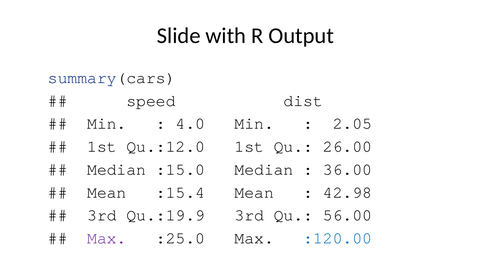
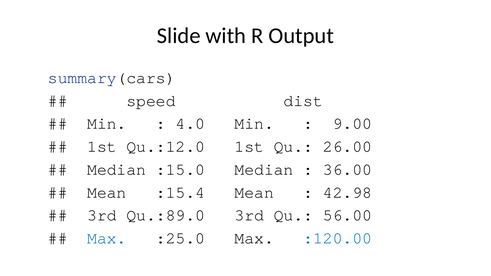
2.05: 2.05 -> 9.00
Qu.:19.9: Qu.:19.9 -> Qu.:89.0
Max at (107, 238) colour: purple -> blue
